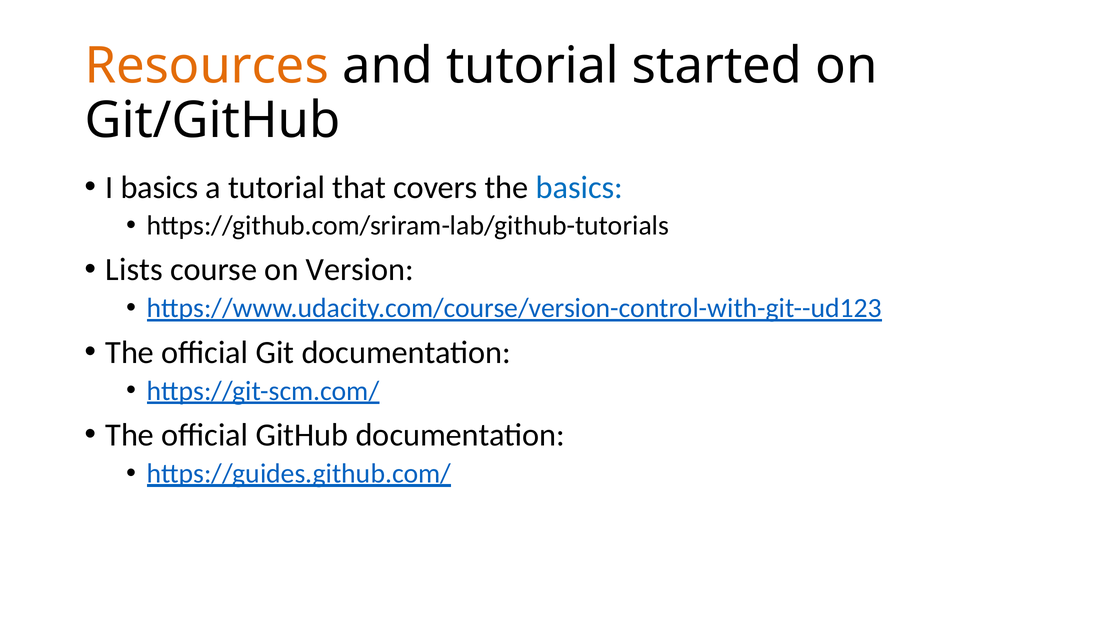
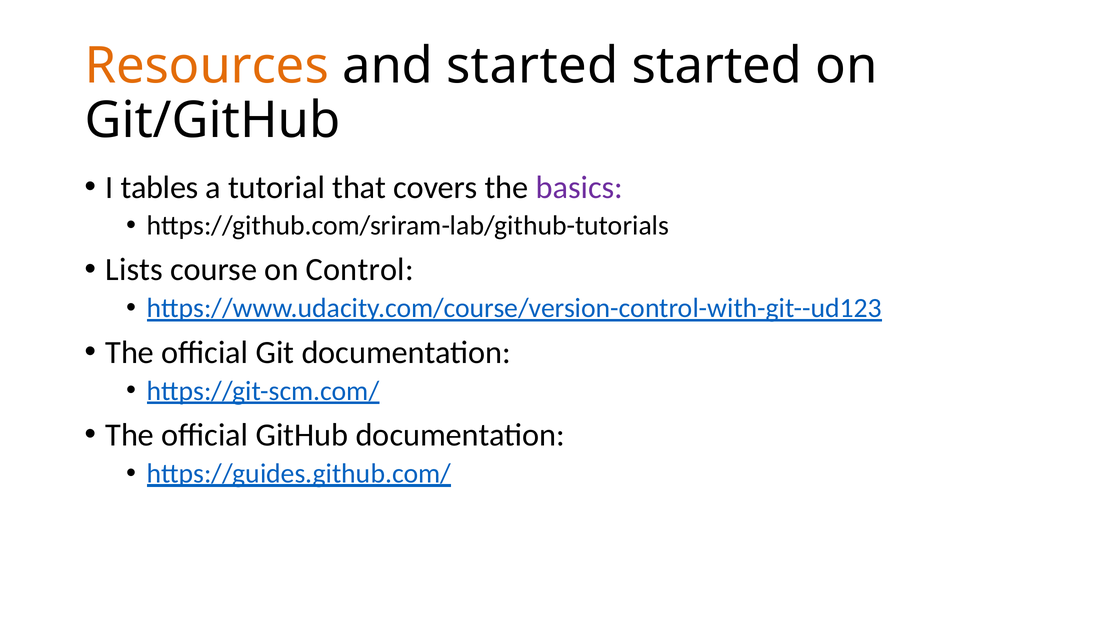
and tutorial: tutorial -> started
I basics: basics -> tables
basics at (579, 187) colour: blue -> purple
Version: Version -> Control
